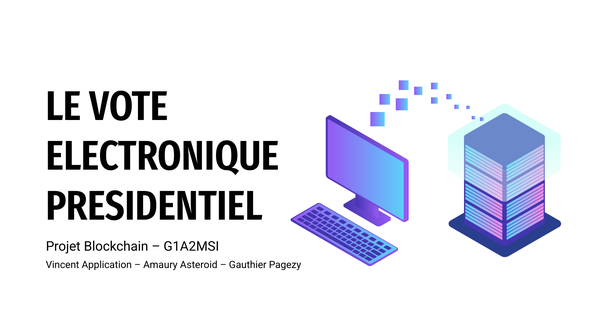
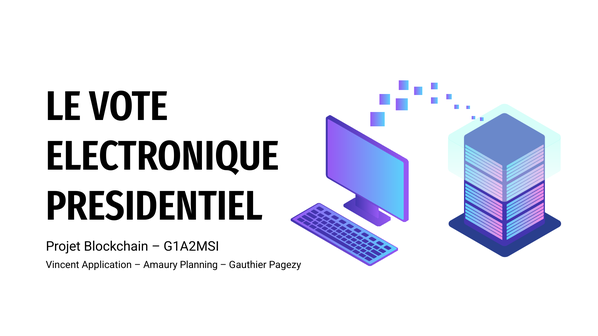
Asteroid: Asteroid -> Planning
